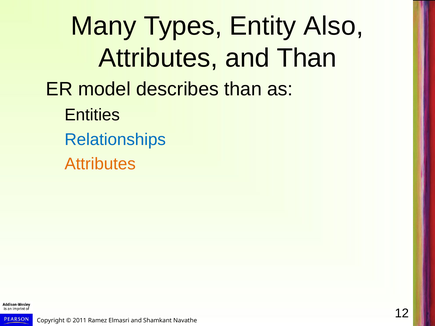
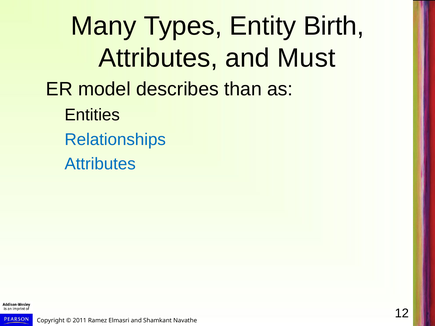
Also: Also -> Birth
and Than: Than -> Must
Attributes at (100, 164) colour: orange -> blue
